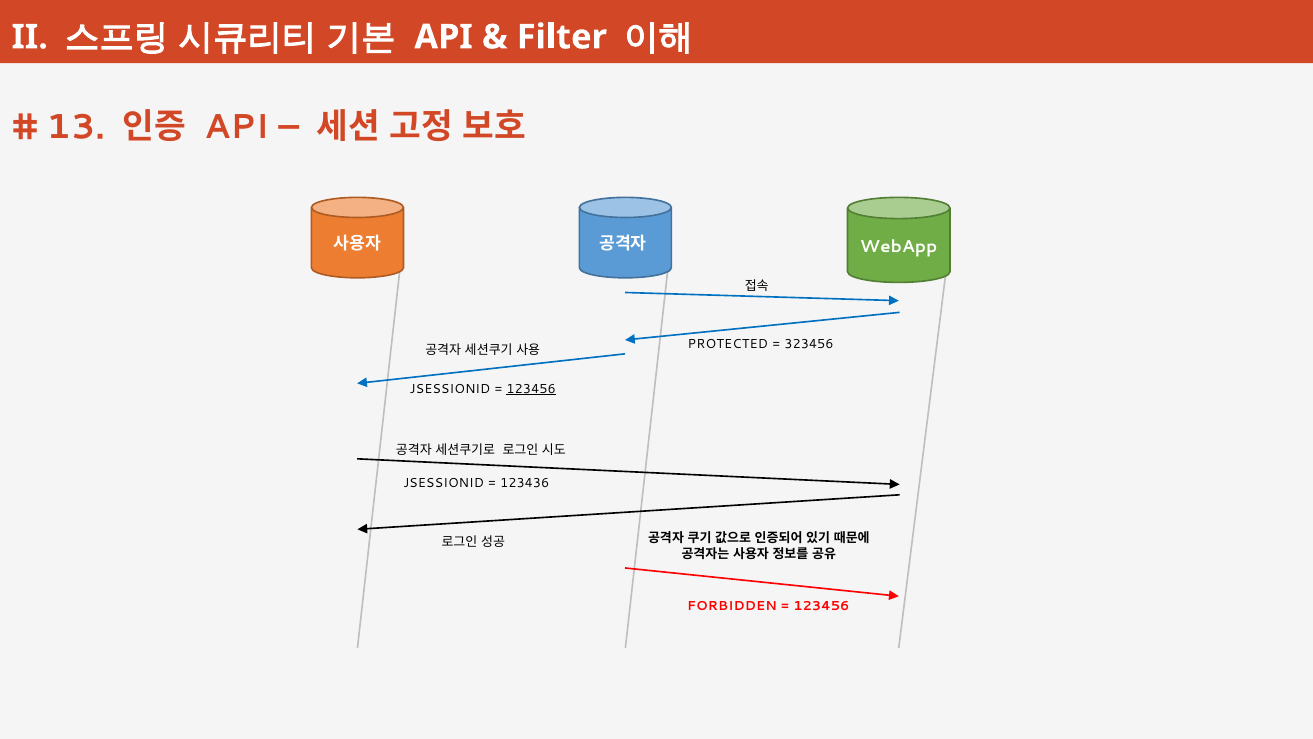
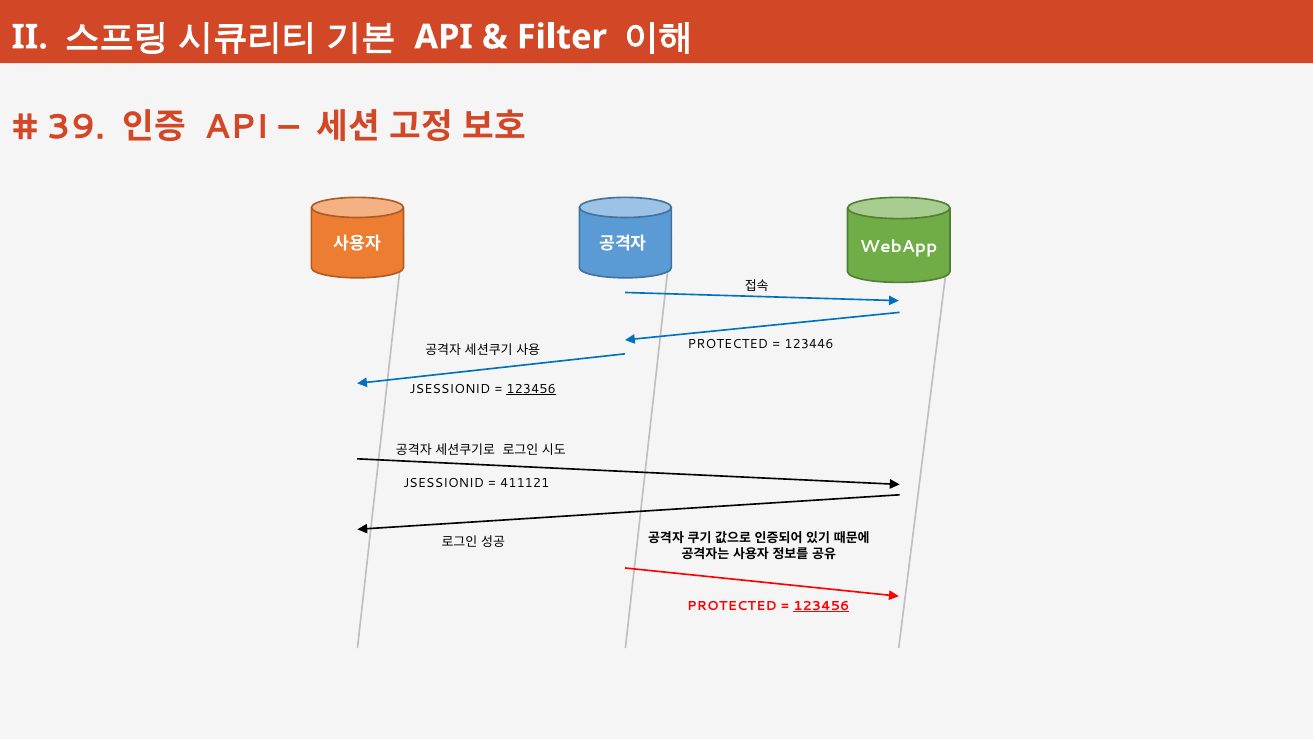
13: 13 -> 39
323456: 323456 -> 123446
123436: 123436 -> 411121
FORBIDDEN at (732, 605): FORBIDDEN -> PROTECTED
123456 at (821, 605) underline: none -> present
